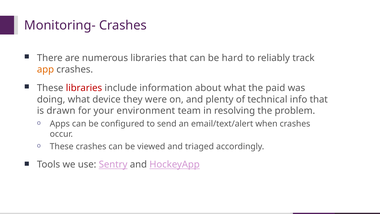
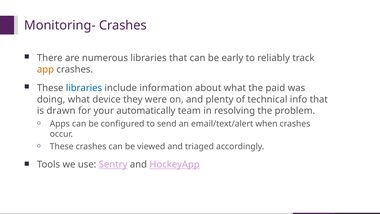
hard: hard -> early
libraries at (84, 88) colour: red -> blue
environment: environment -> automatically
